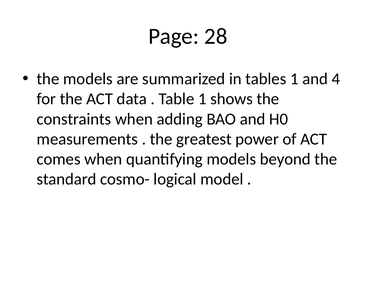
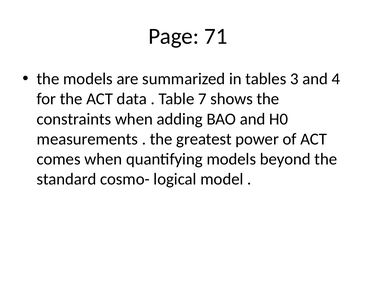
28: 28 -> 71
tables 1: 1 -> 3
Table 1: 1 -> 7
